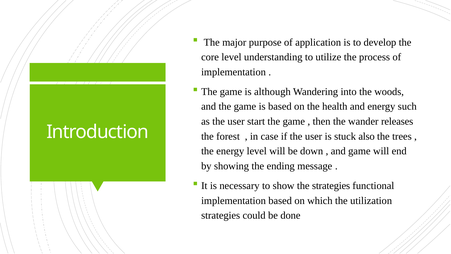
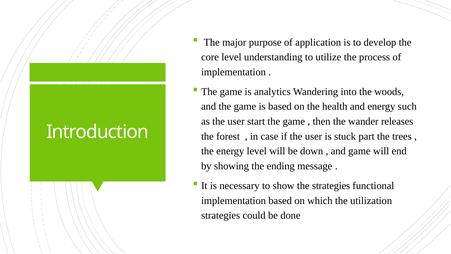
although: although -> analytics
also: also -> part
